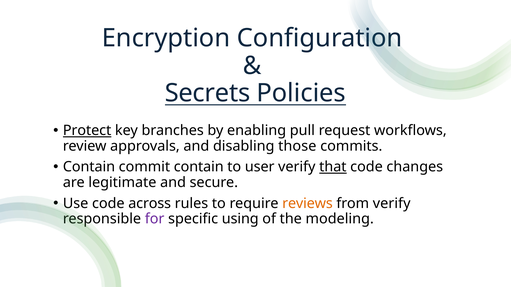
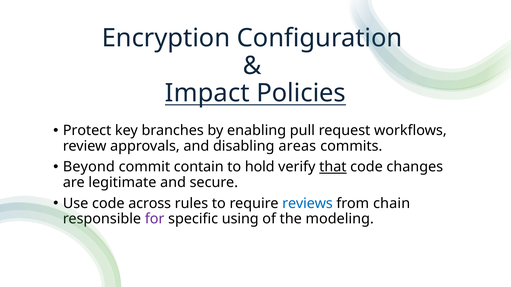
Secrets: Secrets -> Impact
Protect underline: present -> none
those: those -> areas
Contain at (89, 167): Contain -> Beyond
user: user -> hold
reviews colour: orange -> blue
from verify: verify -> chain
